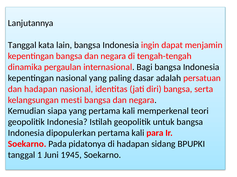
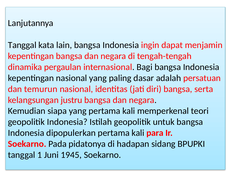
dan hadapan: hadapan -> temurun
mesti: mesti -> justru
